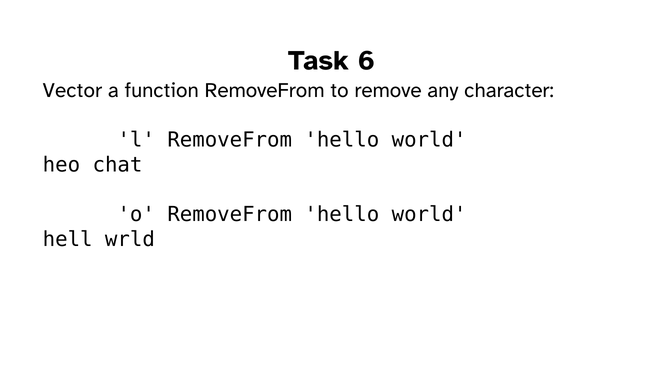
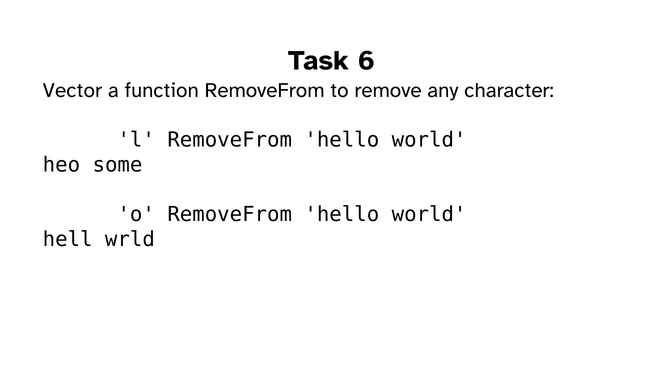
chat: chat -> some
